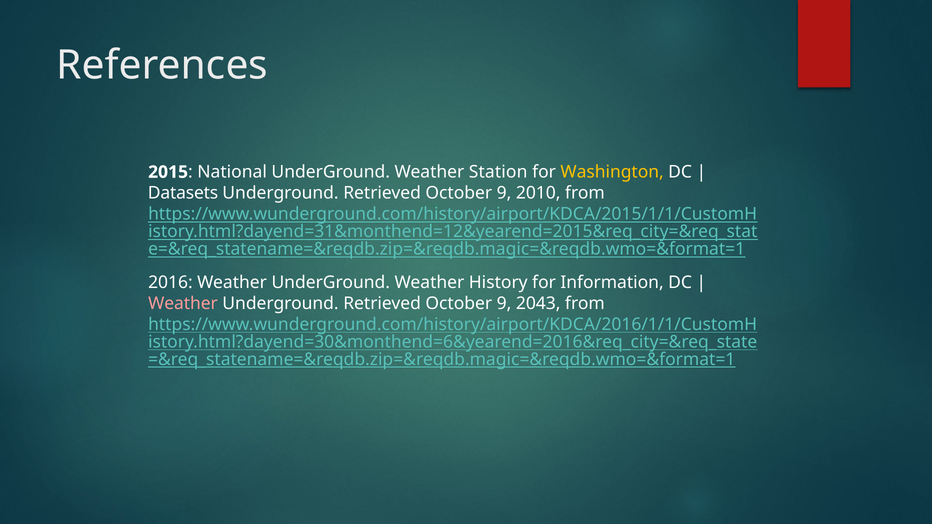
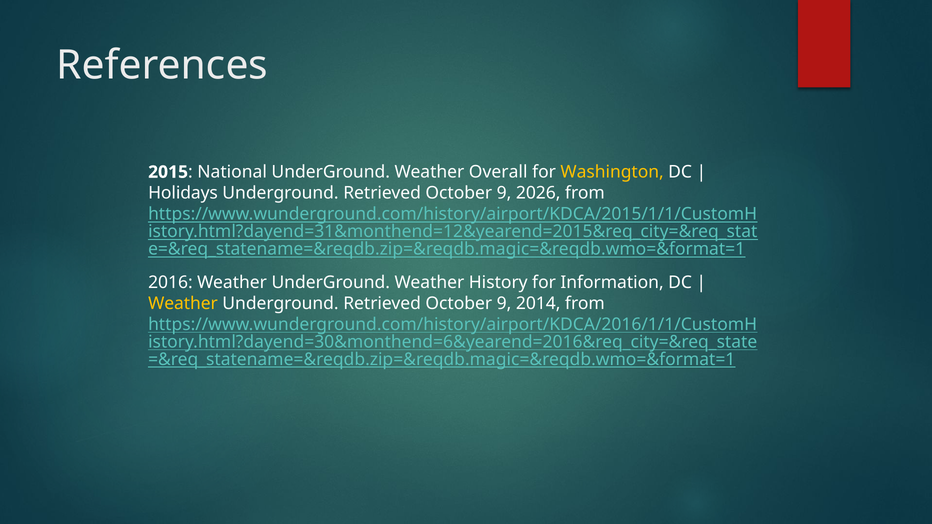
Station: Station -> Overall
Datasets: Datasets -> Holidays
2010: 2010 -> 2026
Weather at (183, 303) colour: pink -> yellow
2043: 2043 -> 2014
